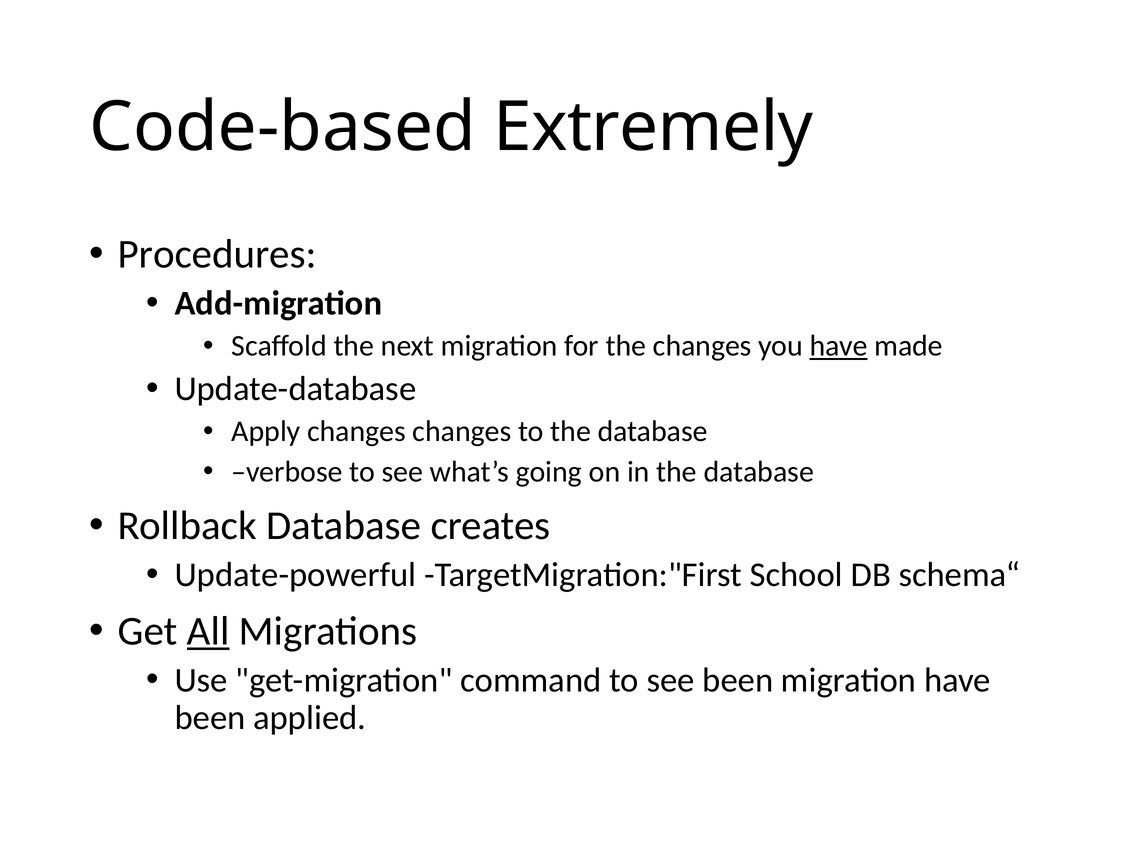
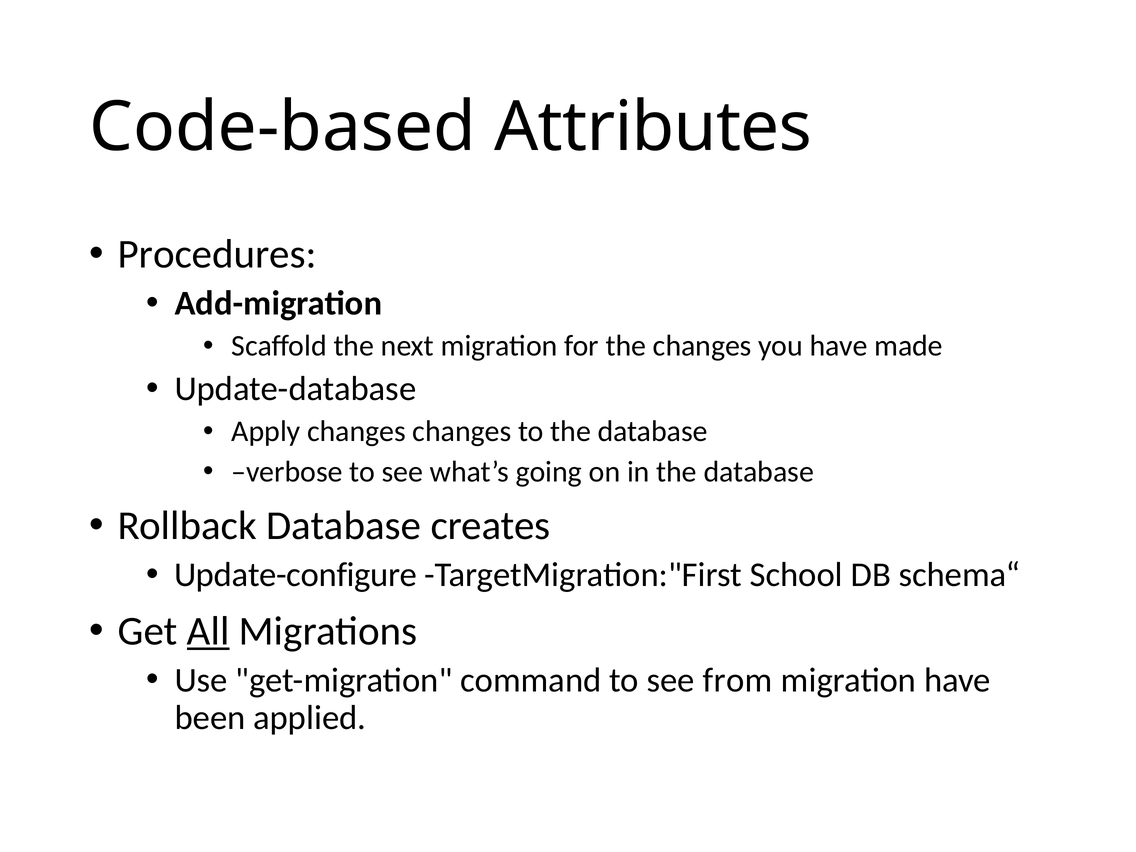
Extremely: Extremely -> Attributes
have at (839, 346) underline: present -> none
Update-powerful: Update-powerful -> Update-configure
see been: been -> from
